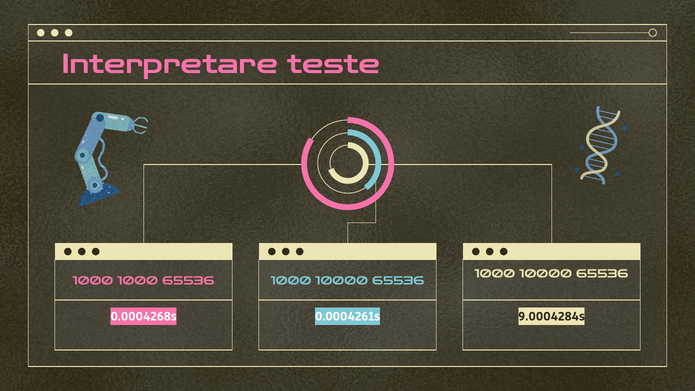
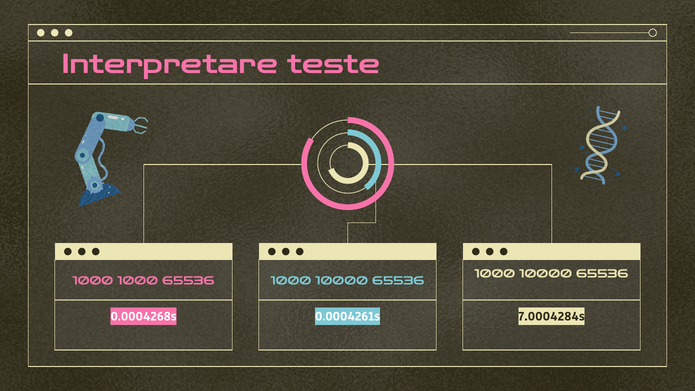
9.0004284s: 9.0004284s -> 7.0004284s
